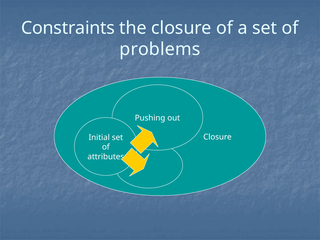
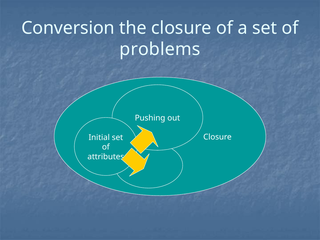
Constraints: Constraints -> Conversion
